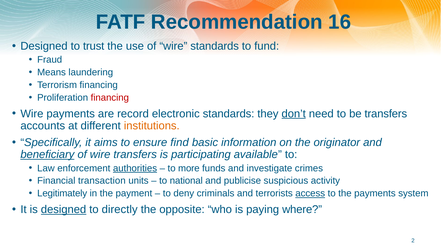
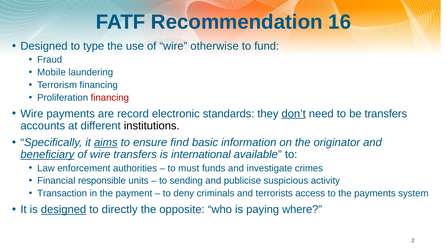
trust: trust -> type
wire standards: standards -> otherwise
Means: Means -> Mobile
institutions colour: orange -> black
aims underline: none -> present
participating: participating -> international
authorities underline: present -> none
more: more -> must
transaction: transaction -> responsible
national: national -> sending
Legitimately: Legitimately -> Transaction
access underline: present -> none
